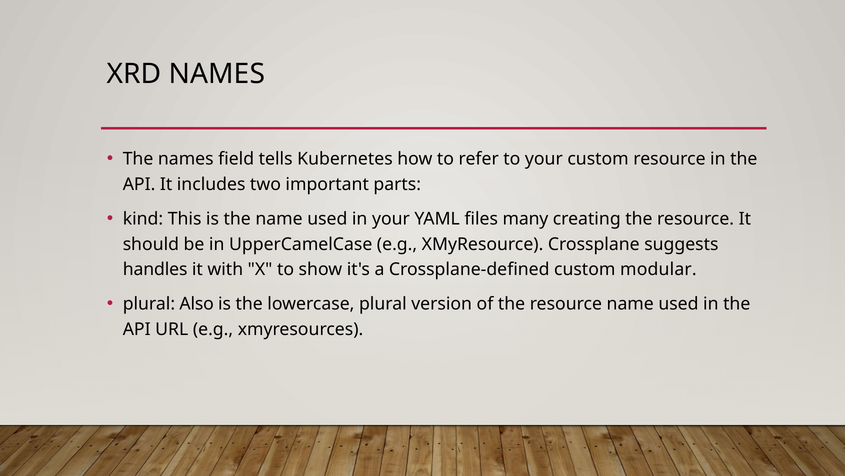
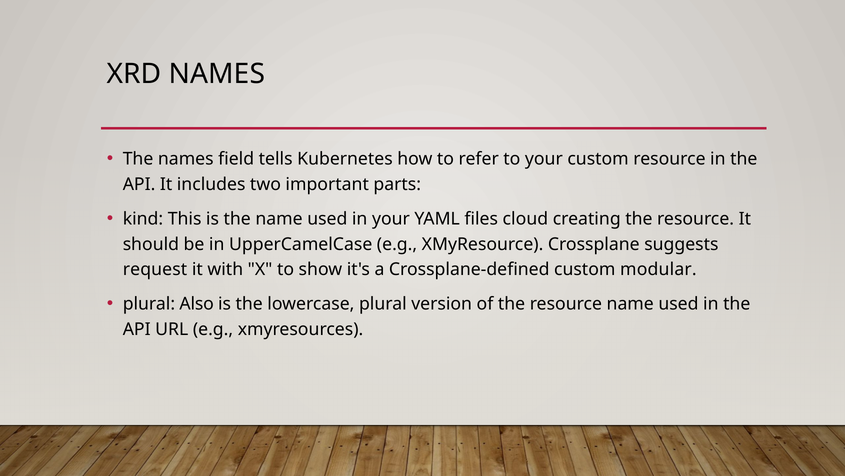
many: many -> cloud
handles: handles -> request
